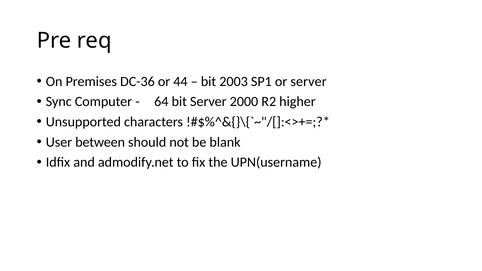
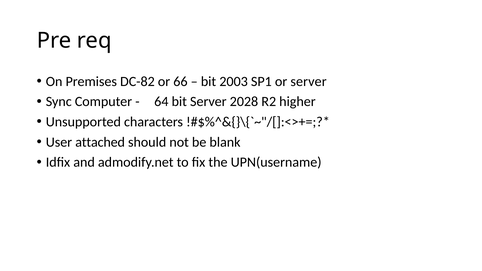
DC-36: DC-36 -> DC-82
44: 44 -> 66
2000: 2000 -> 2028
between: between -> attached
